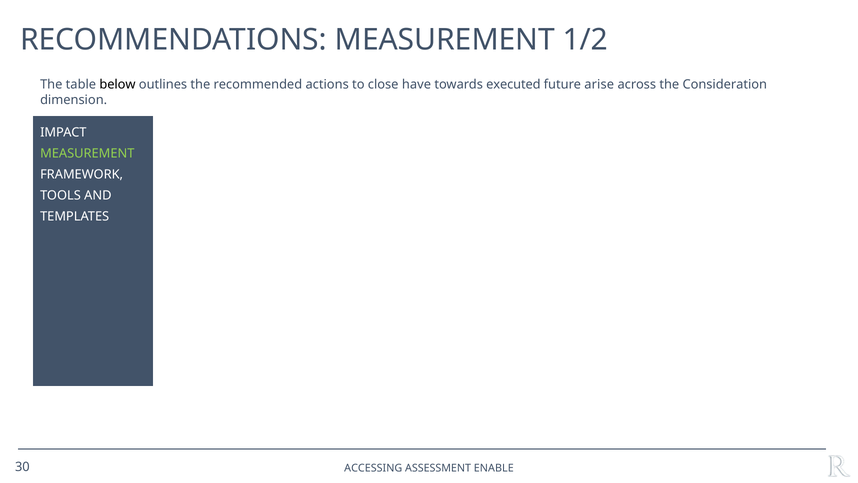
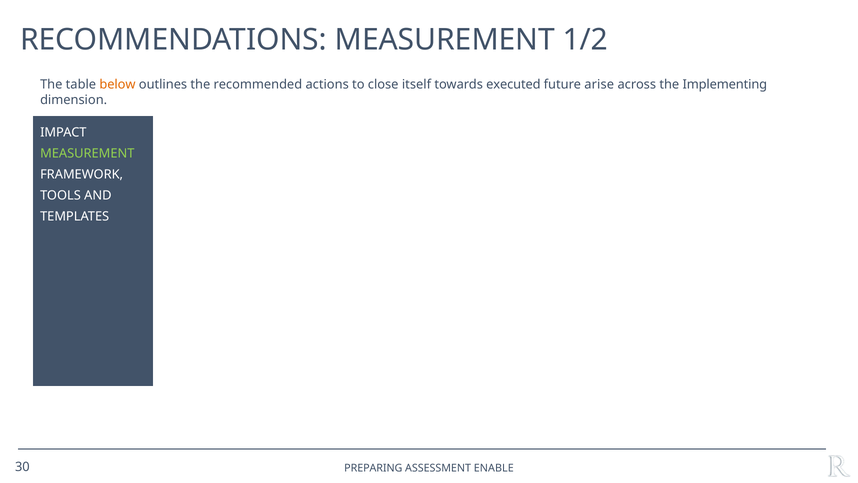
below colour: black -> orange
have: have -> itself
Consideration: Consideration -> Implementing
ACCESSING: ACCESSING -> PREPARING
